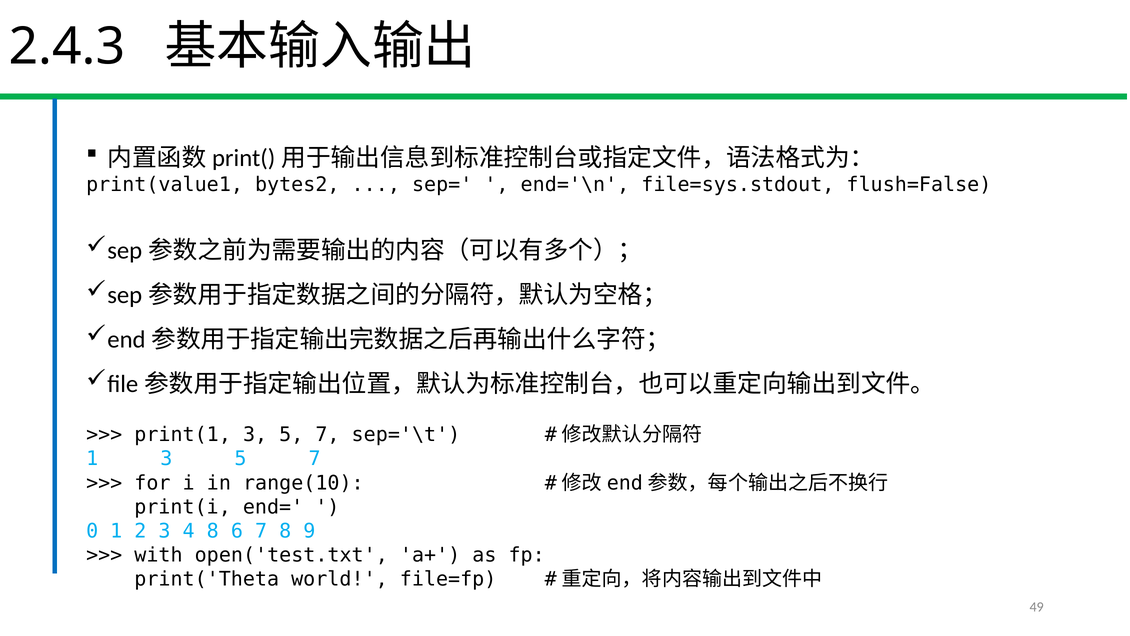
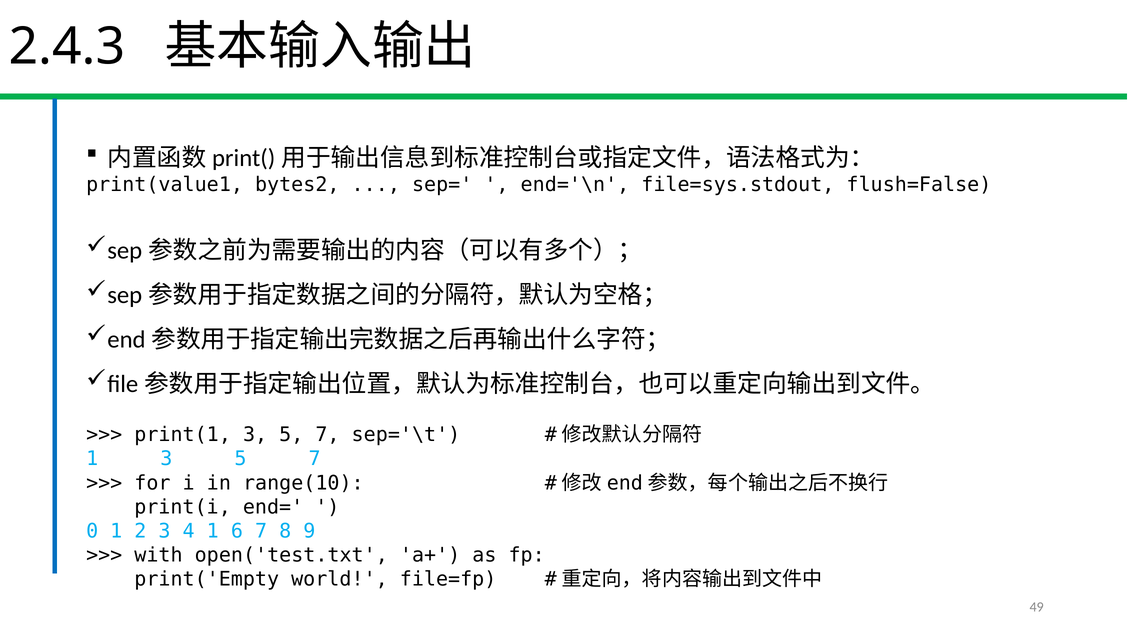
4 8: 8 -> 1
print('Theta: print('Theta -> print('Empty
